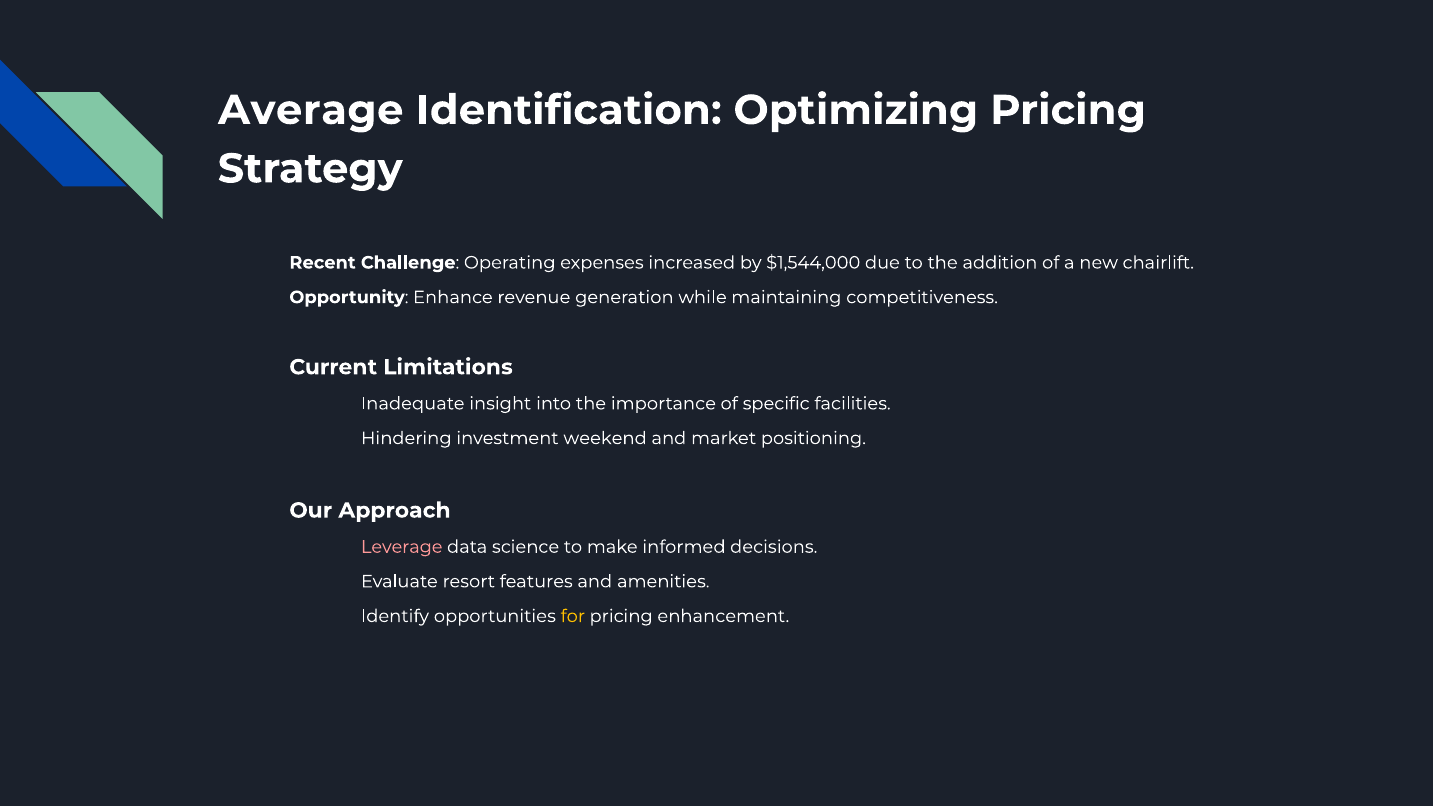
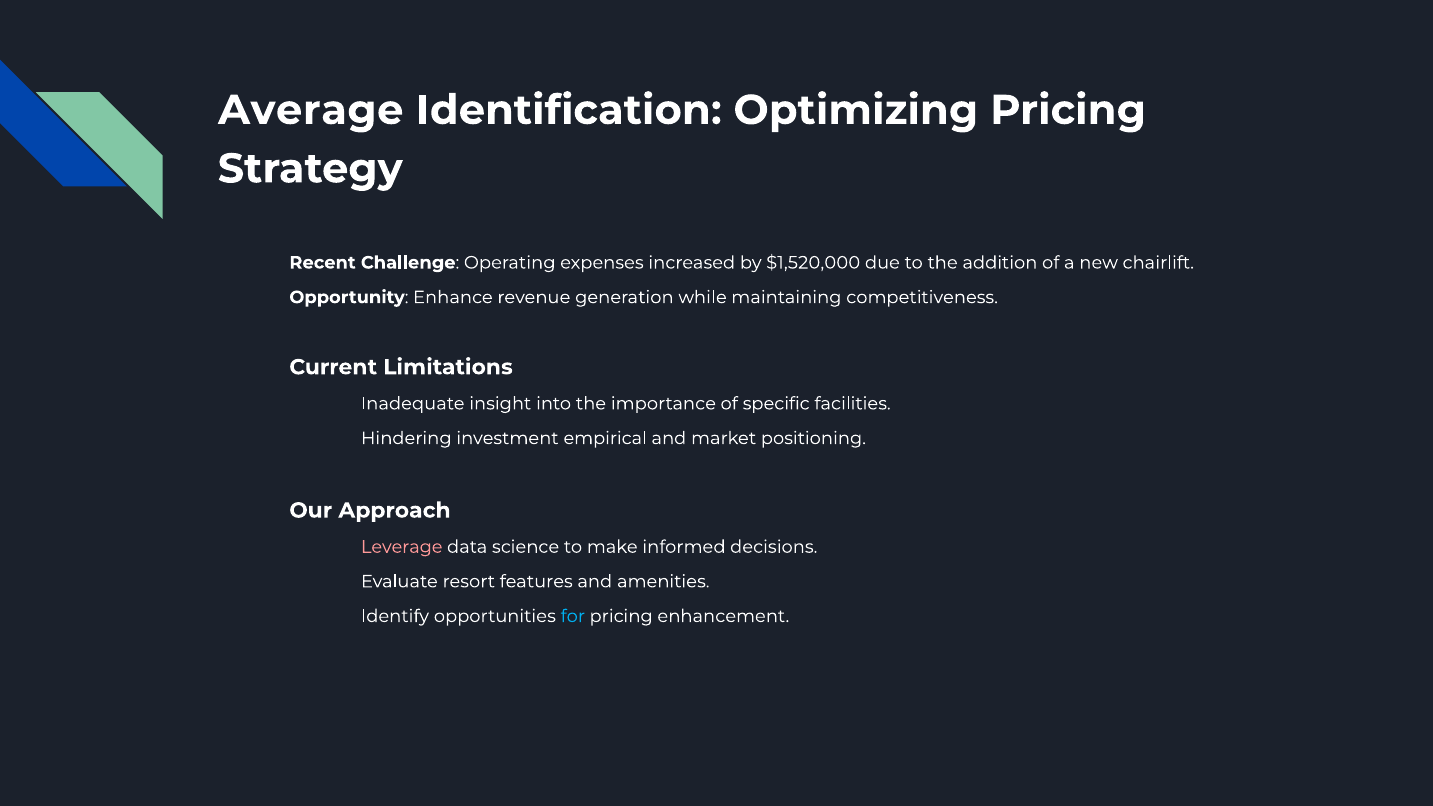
$1,544,000: $1,544,000 -> $1,520,000
weekend: weekend -> empirical
for colour: yellow -> light blue
